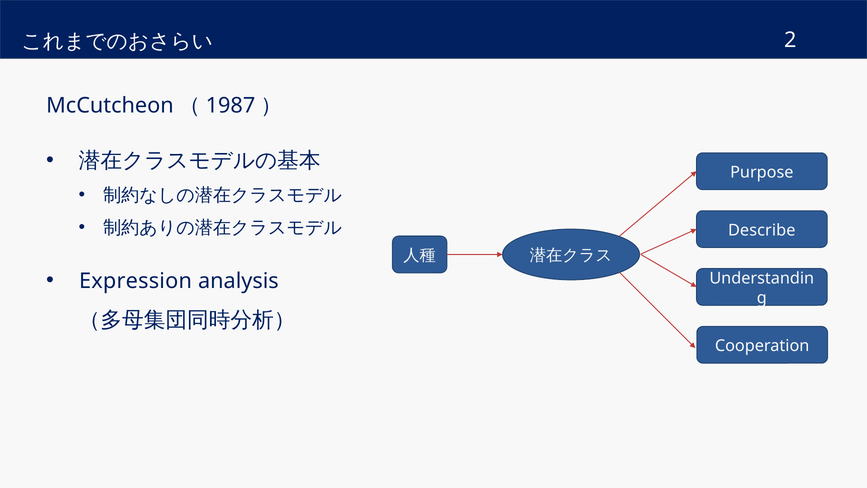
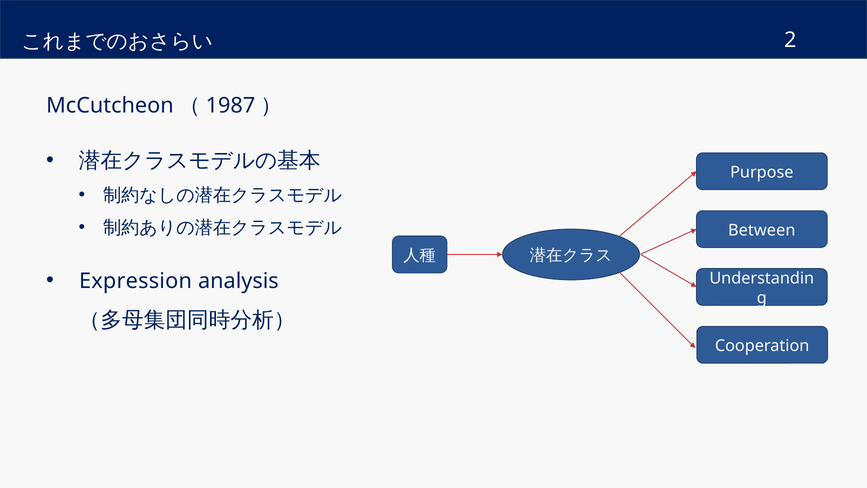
Describe: Describe -> Between
